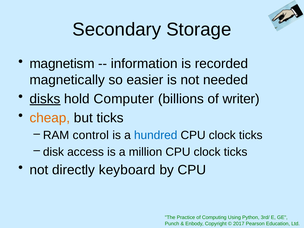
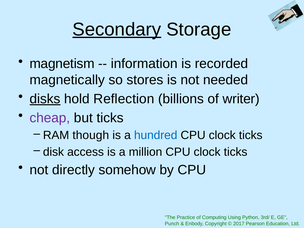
Secondary underline: none -> present
easier: easier -> stores
Computer: Computer -> Reflection
cheap colour: orange -> purple
control: control -> though
keyboard: keyboard -> somehow
